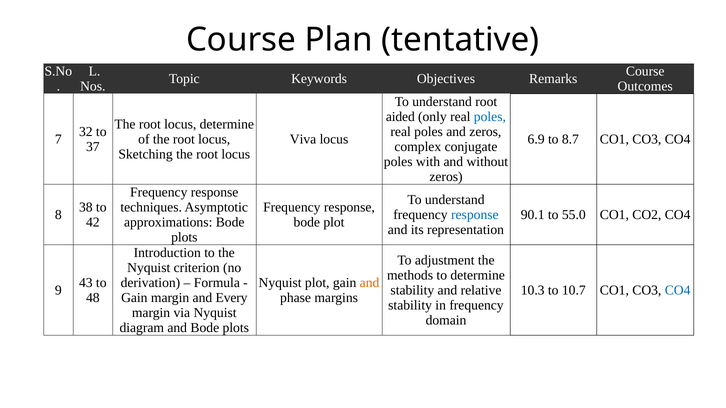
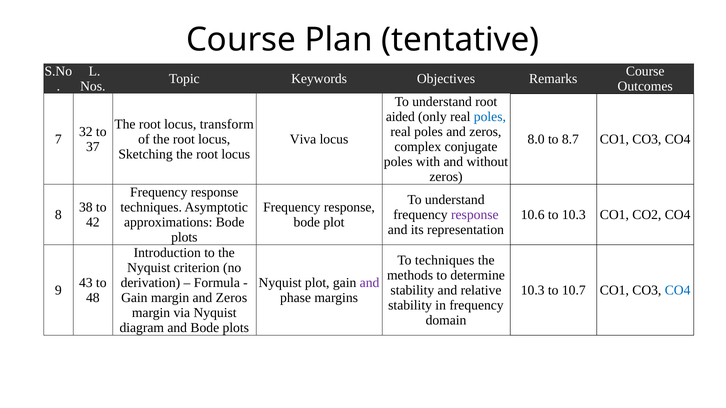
locus determine: determine -> transform
6.9: 6.9 -> 8.0
response at (475, 215) colour: blue -> purple
90.1: 90.1 -> 10.6
to 55.0: 55.0 -> 10.3
To adjustment: adjustment -> techniques
and at (370, 283) colour: orange -> purple
margin and Every: Every -> Zeros
